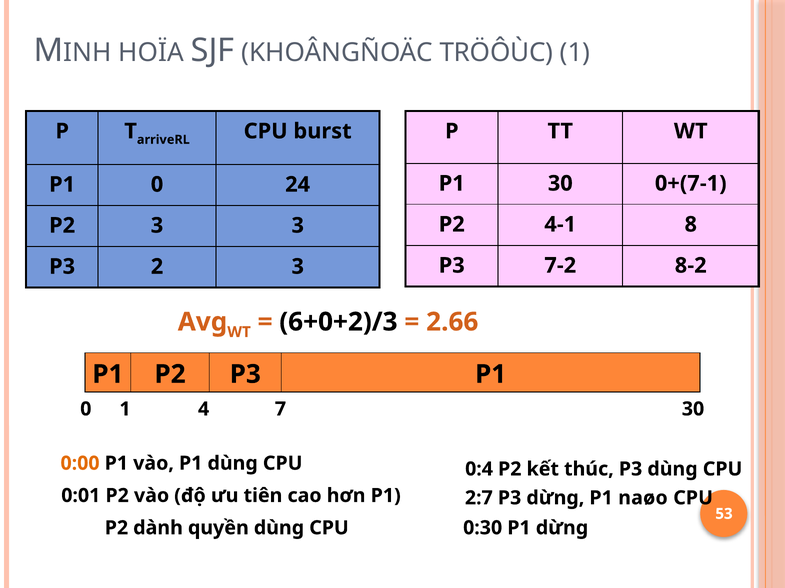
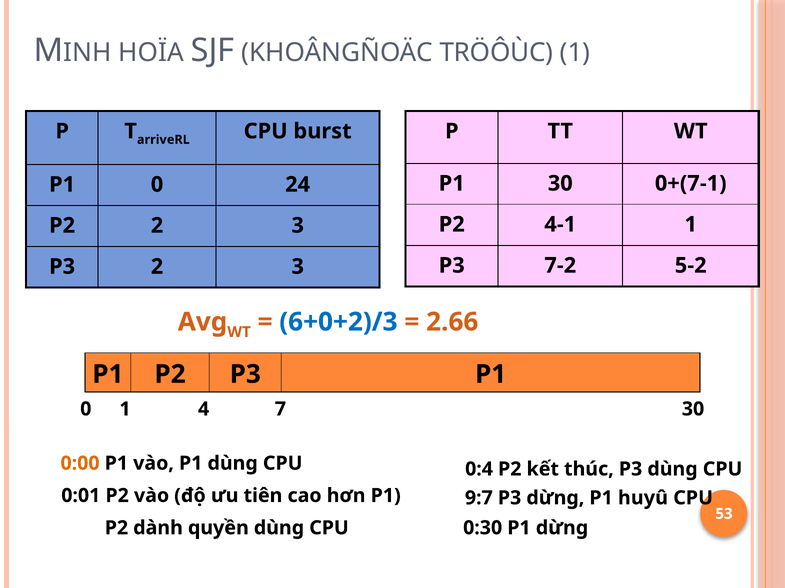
4-1 8: 8 -> 1
P2 3: 3 -> 2
8-2: 8-2 -> 5-2
6+0+2)/3 colour: black -> blue
2:7: 2:7 -> 9:7
naøo: naøo -> huyû
